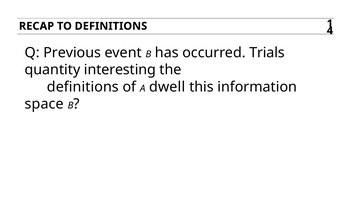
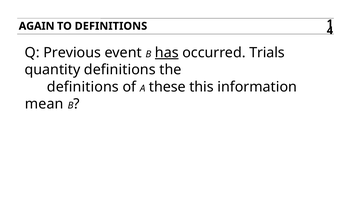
RECAP: RECAP -> AGAIN
has underline: none -> present
quantity interesting: interesting -> definitions
dwell: dwell -> these
space: space -> mean
